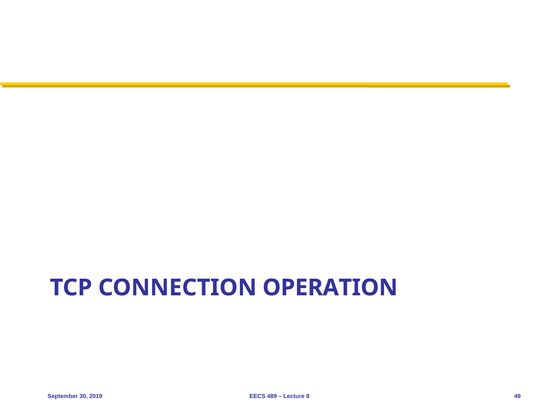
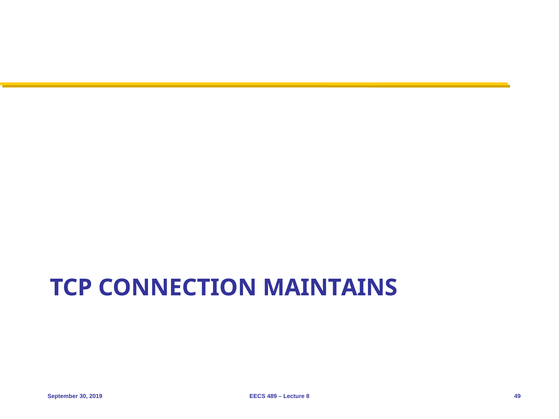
OPERATION: OPERATION -> MAINTAINS
